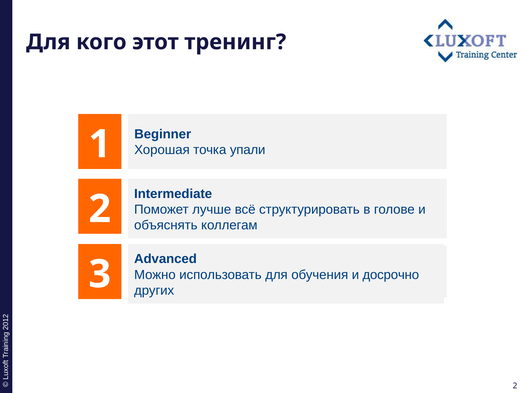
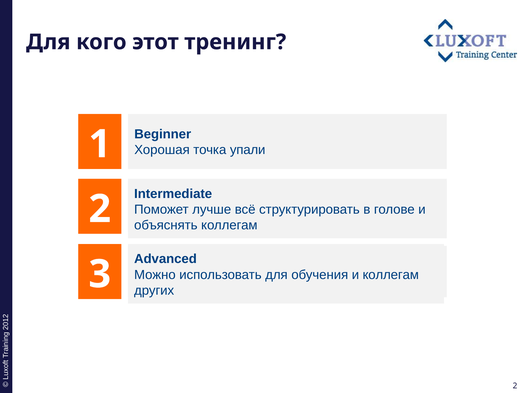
и досрочно: досрочно -> коллегам
